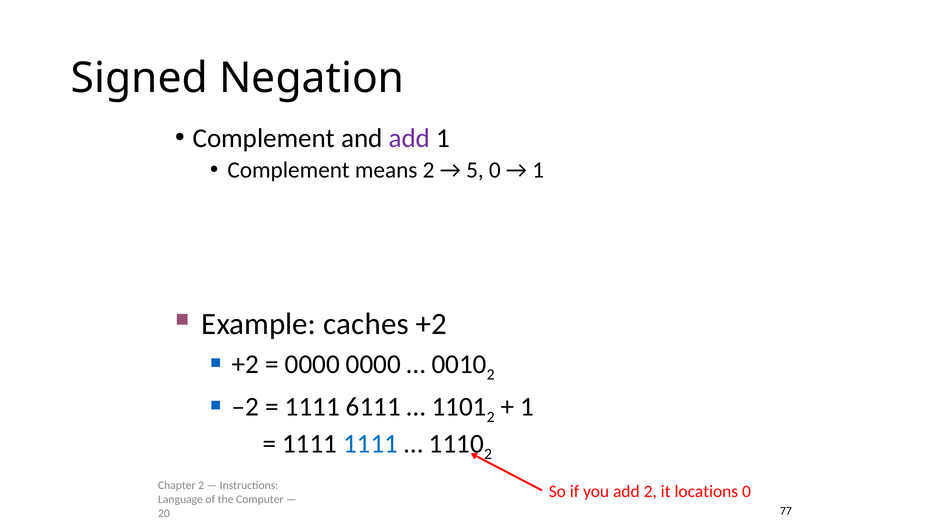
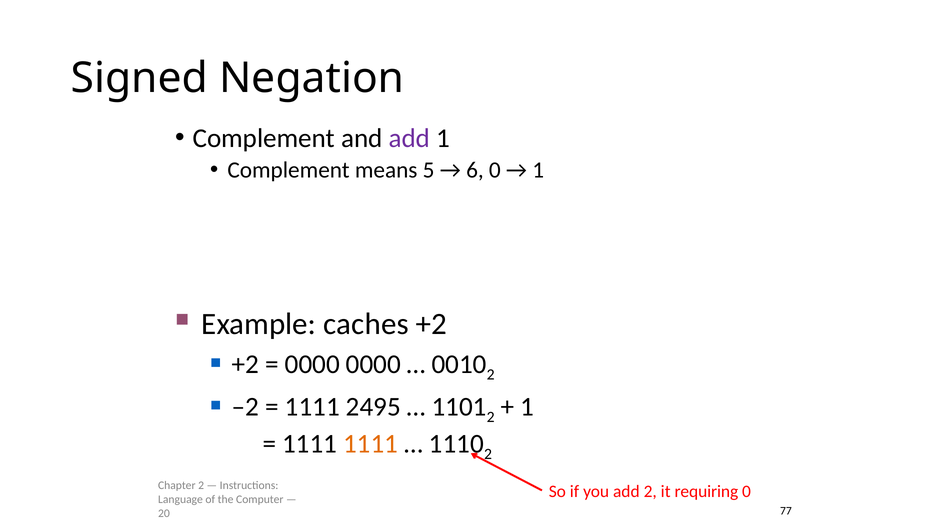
means 2: 2 -> 5
5: 5 -> 6
6111: 6111 -> 2495
1111 at (371, 444) colour: blue -> orange
locations: locations -> requiring
